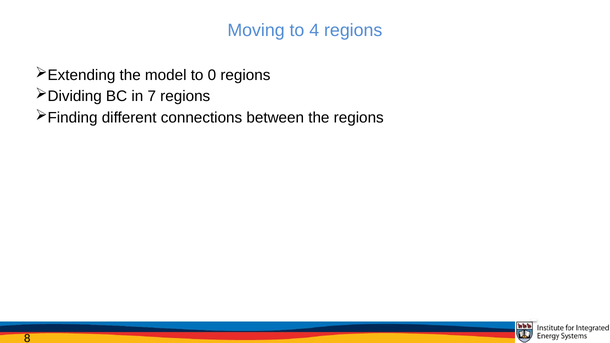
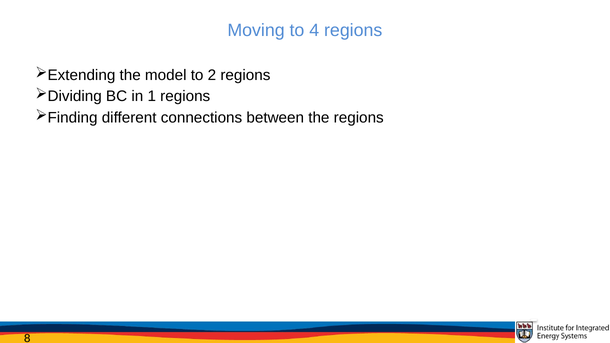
0: 0 -> 2
7: 7 -> 1
